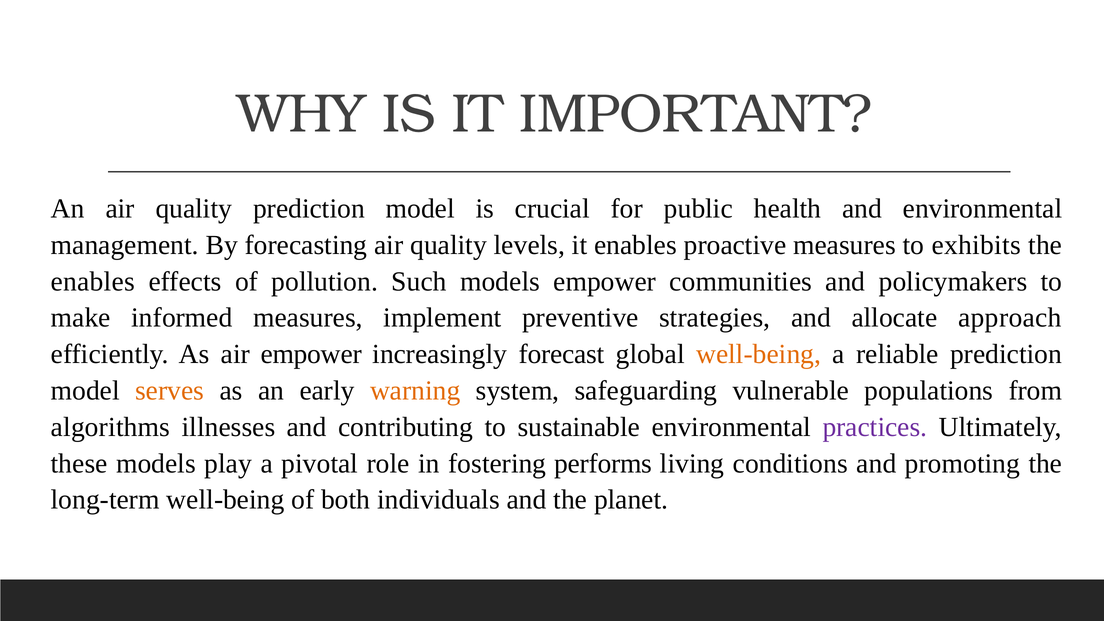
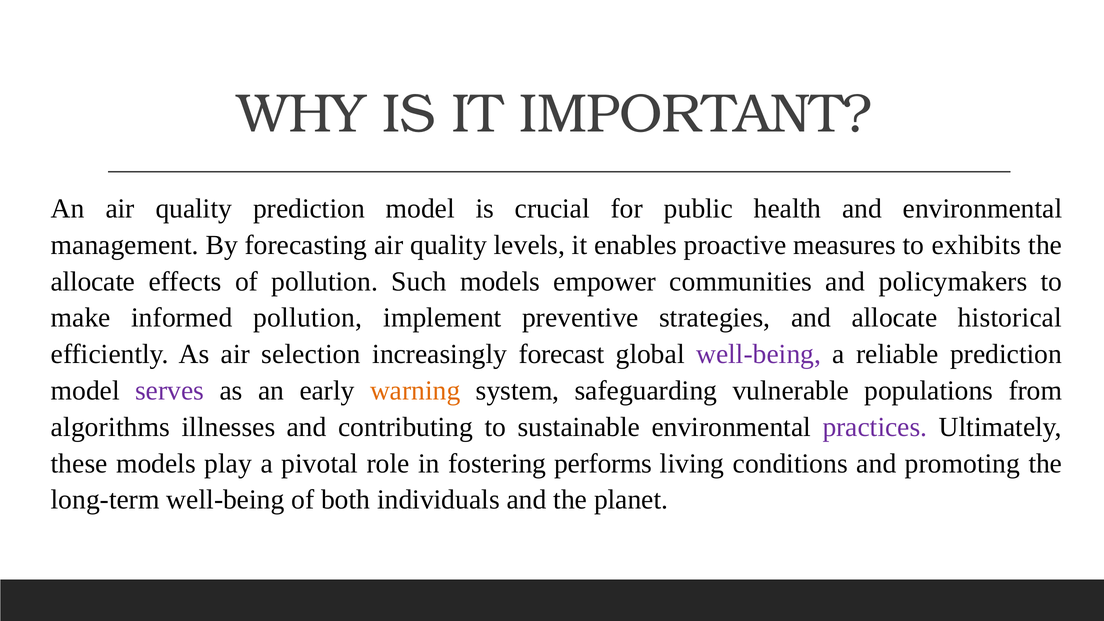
enables at (93, 281): enables -> allocate
informed measures: measures -> pollution
approach: approach -> historical
air empower: empower -> selection
well-being at (759, 354) colour: orange -> purple
serves colour: orange -> purple
